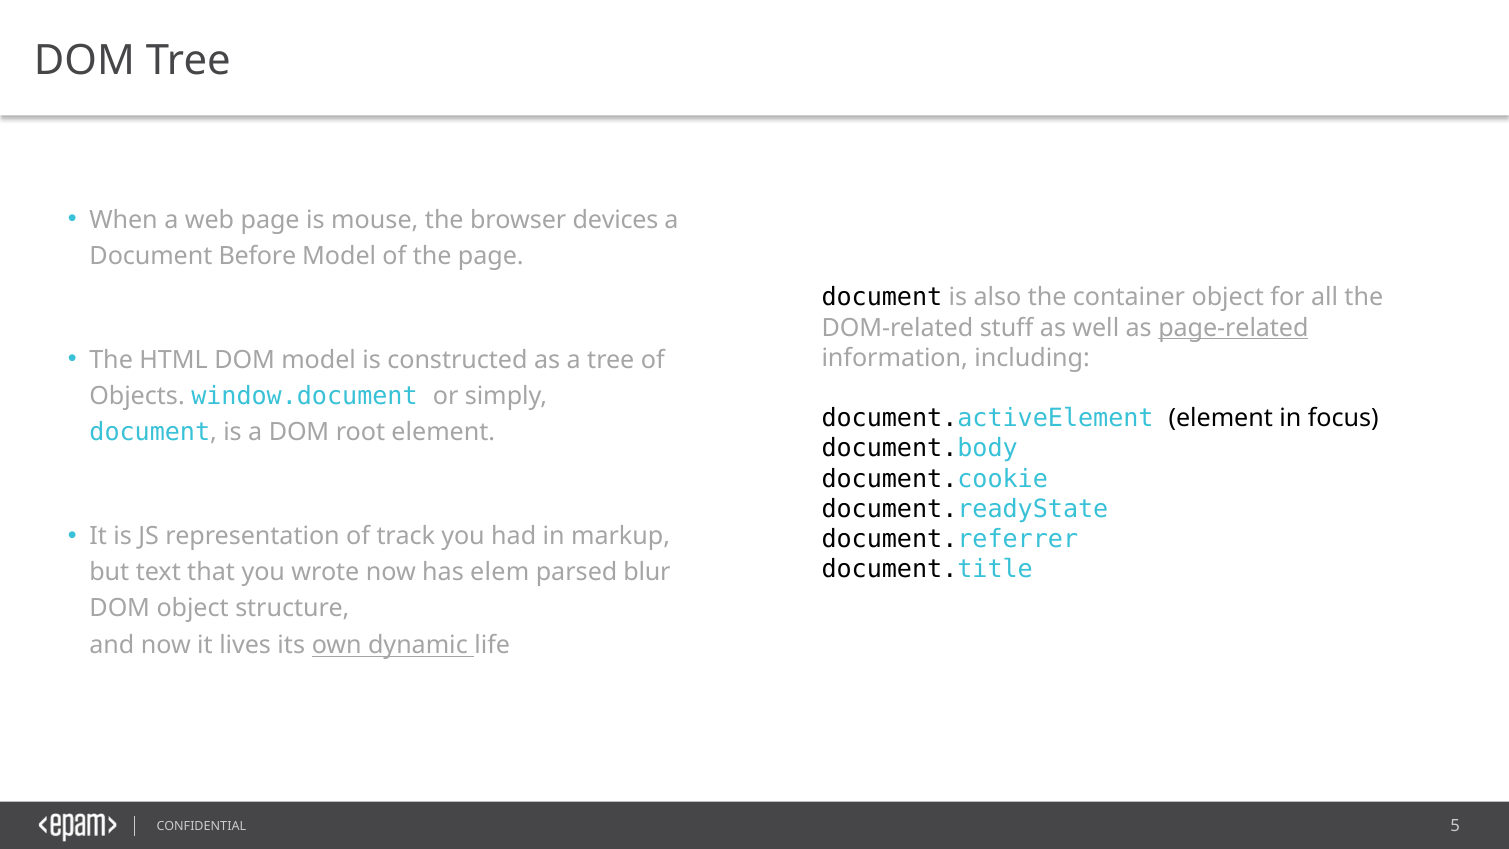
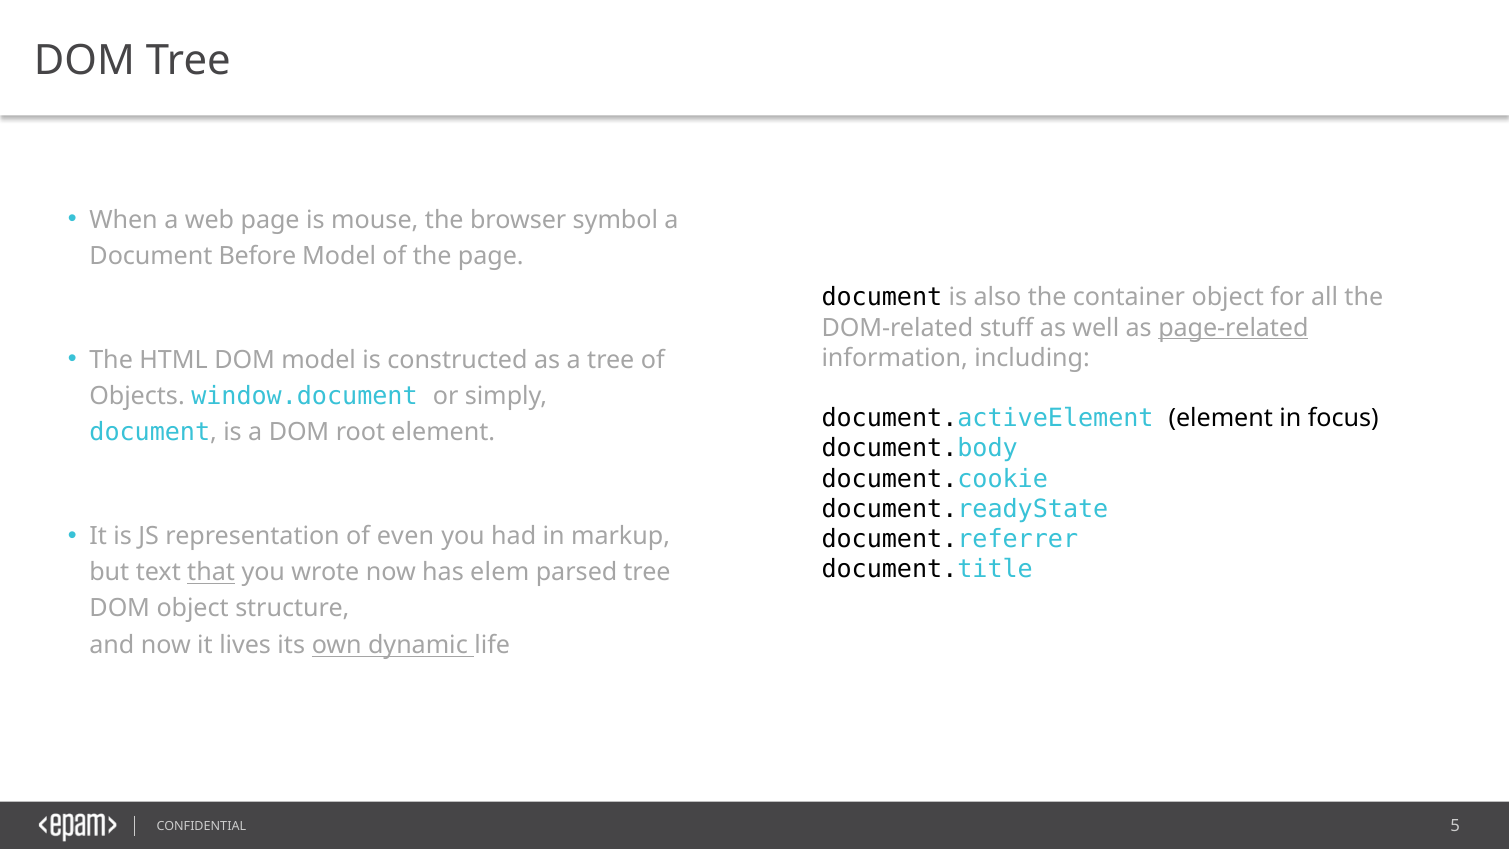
devices: devices -> symbol
track: track -> even
that underline: none -> present
parsed blur: blur -> tree
